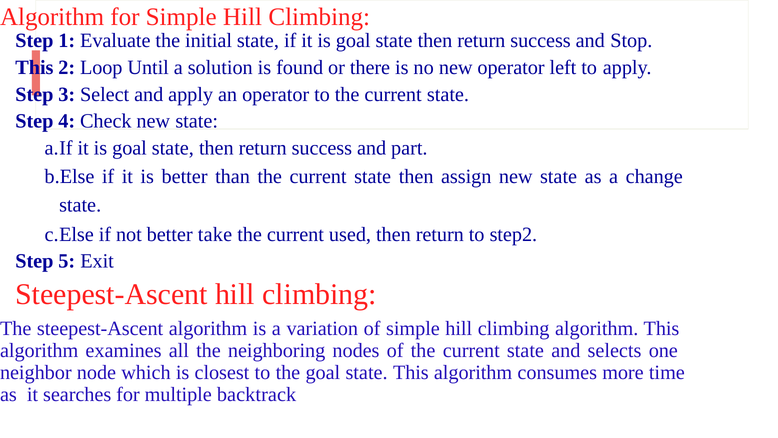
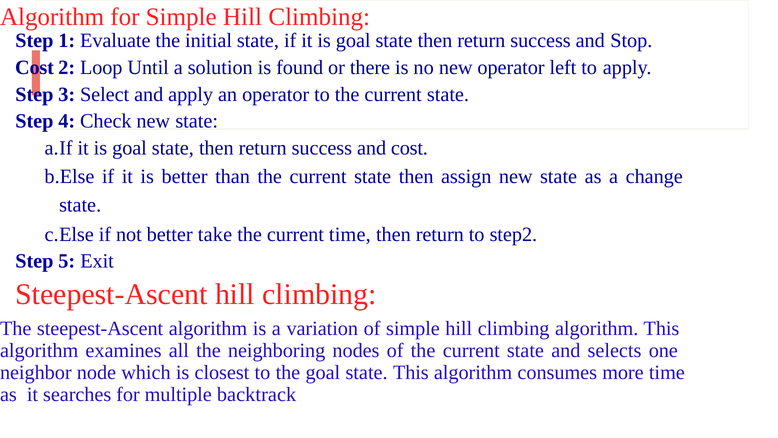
This at (34, 68): This -> Cost
and part: part -> cost
current used: used -> time
